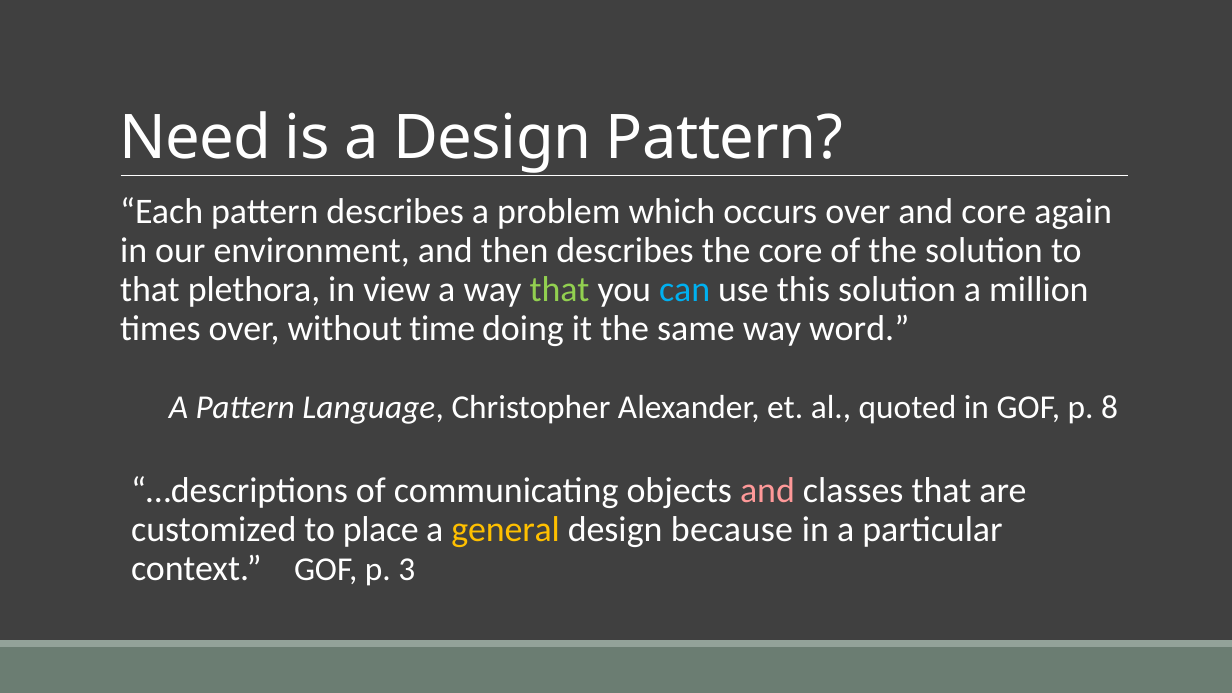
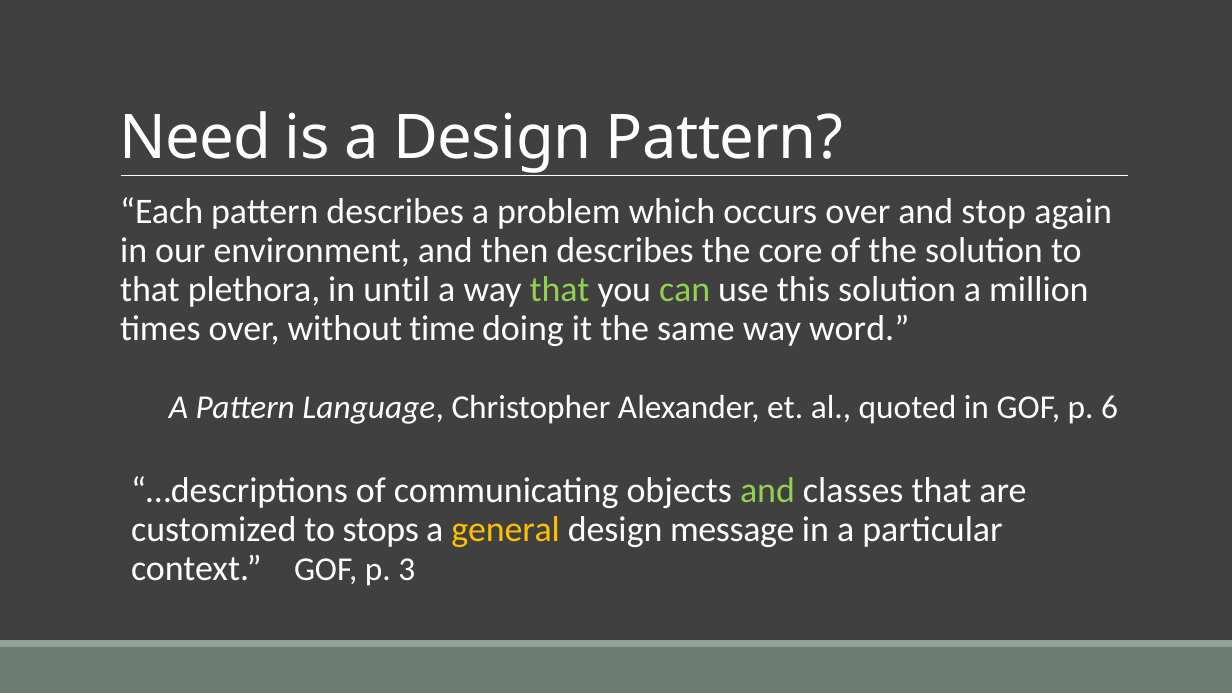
and core: core -> stop
view: view -> until
can colour: light blue -> light green
8: 8 -> 6
and at (767, 491) colour: pink -> light green
place: place -> stops
because: because -> message
